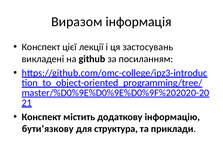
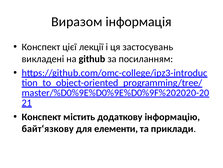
бути‘язкову: бути‘язкову -> байт‘язкову
структура: структура -> елементи
